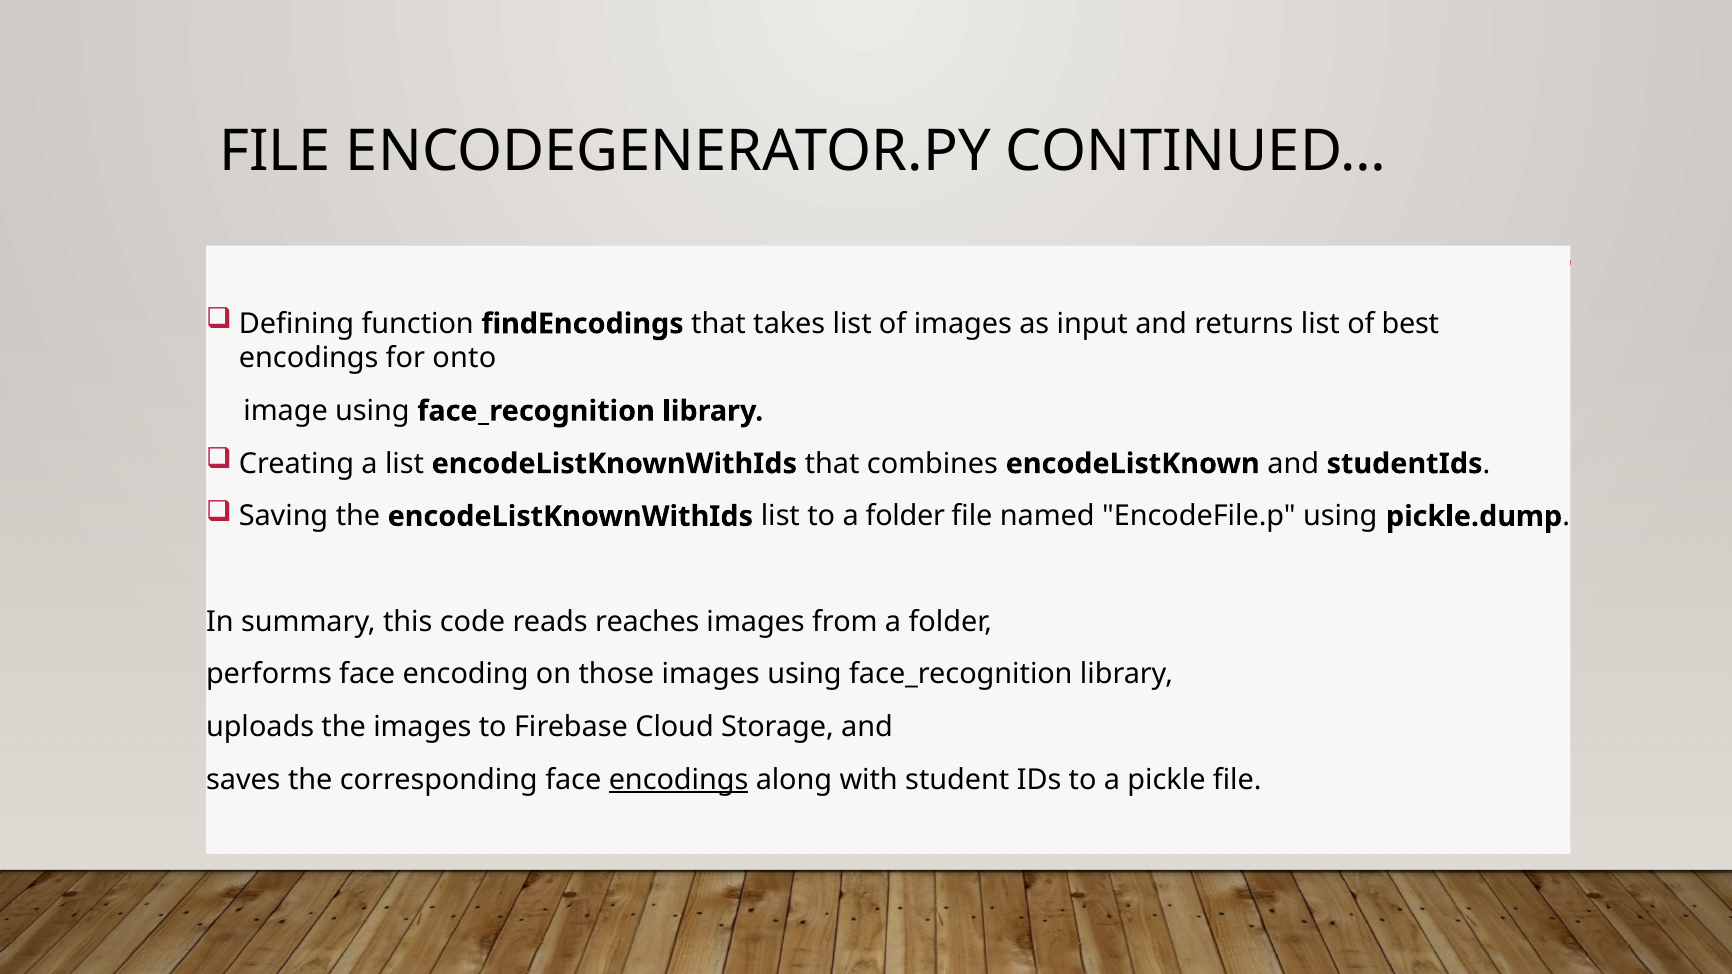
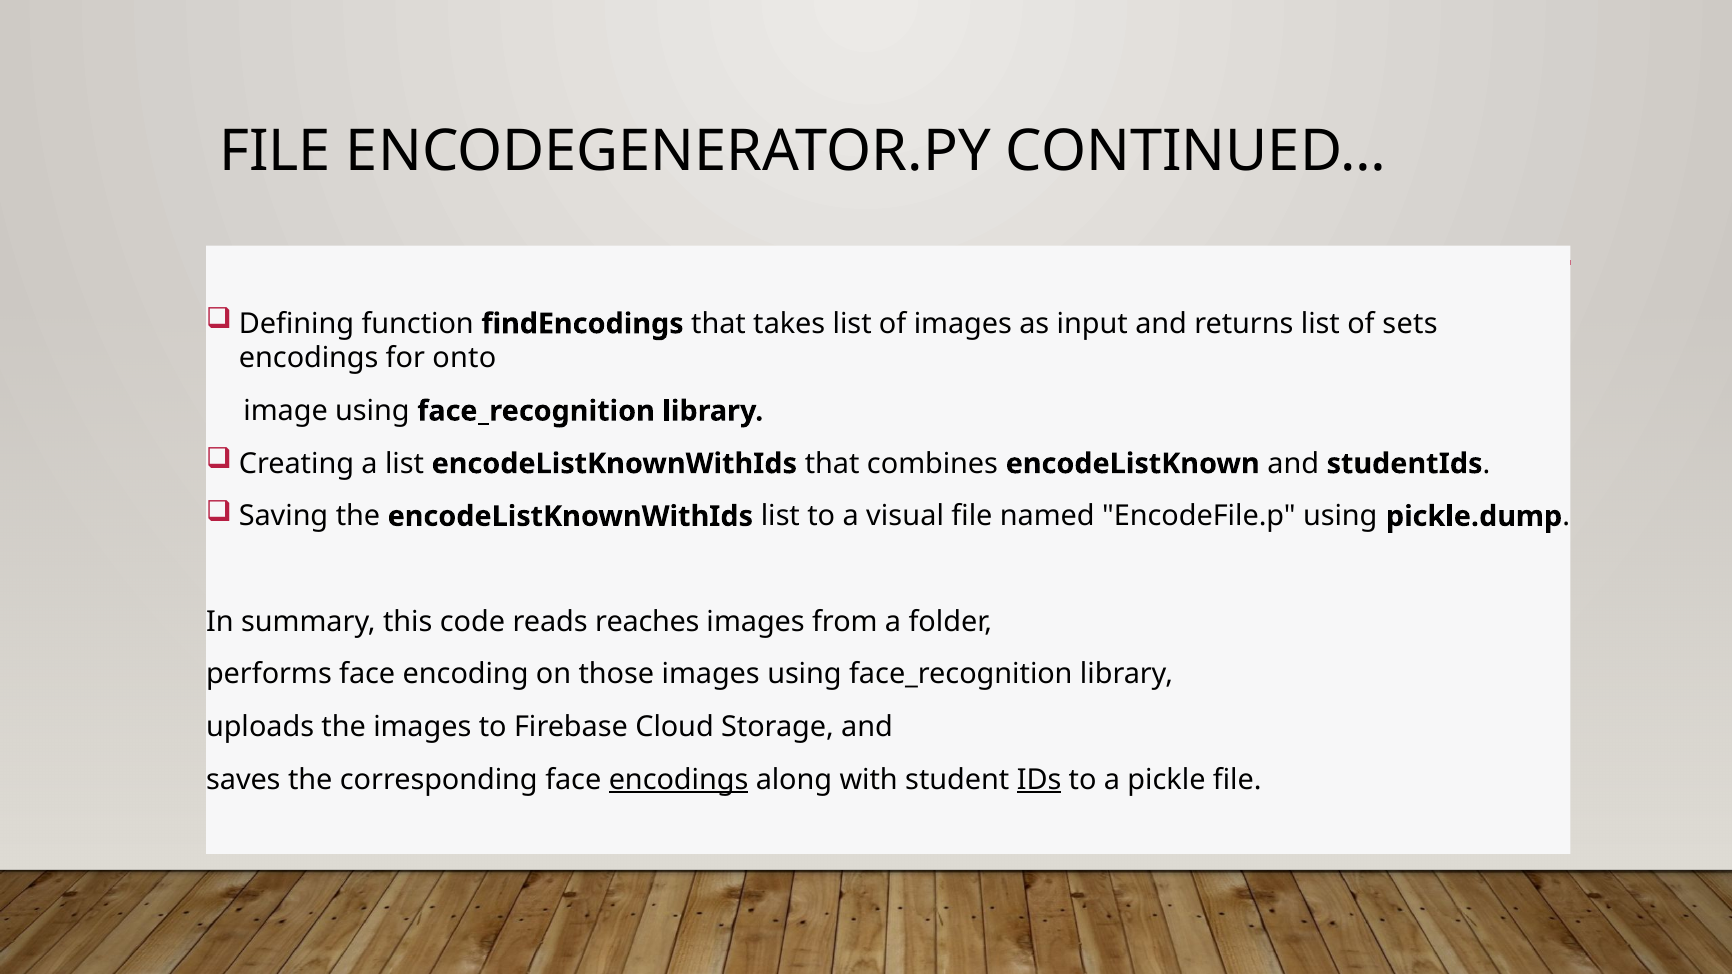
best: best -> sets
to a folder: folder -> visual
IDs underline: none -> present
